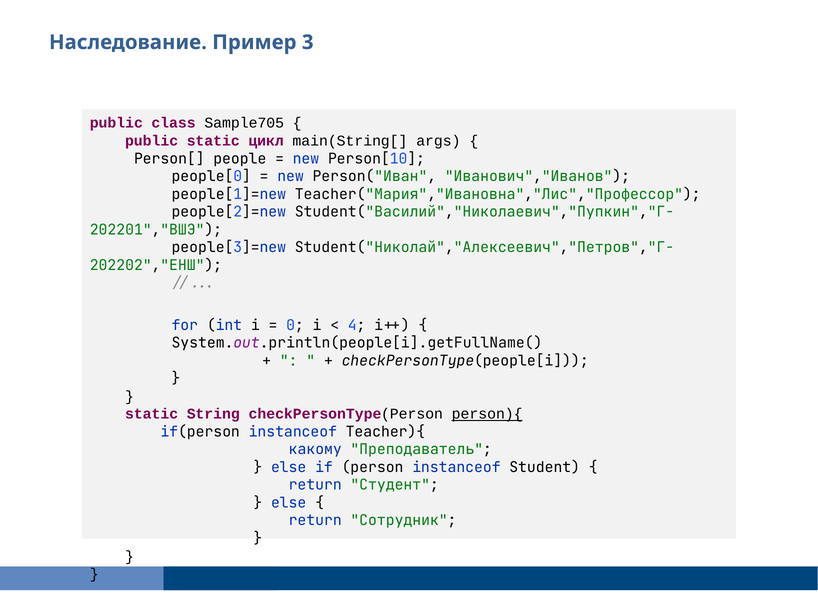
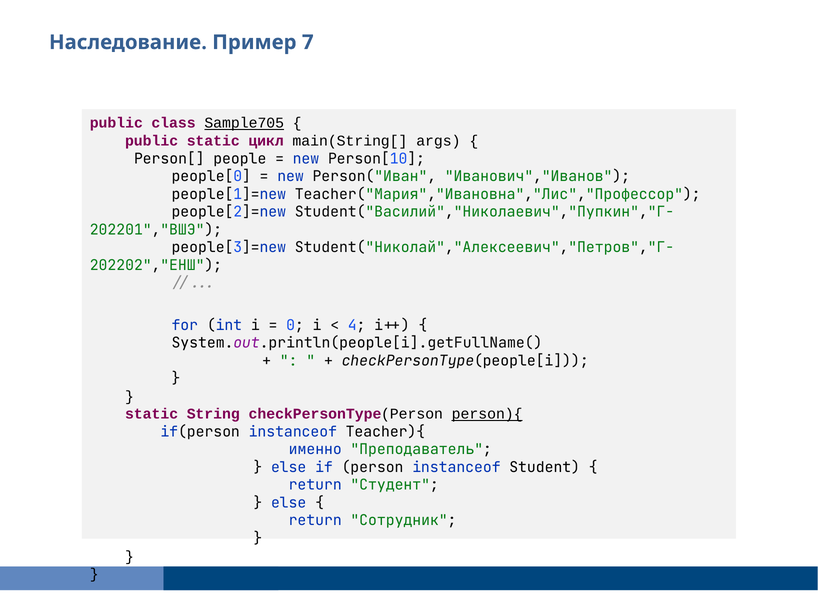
3: 3 -> 7
Sample705 underline: none -> present
какому: какому -> именно
